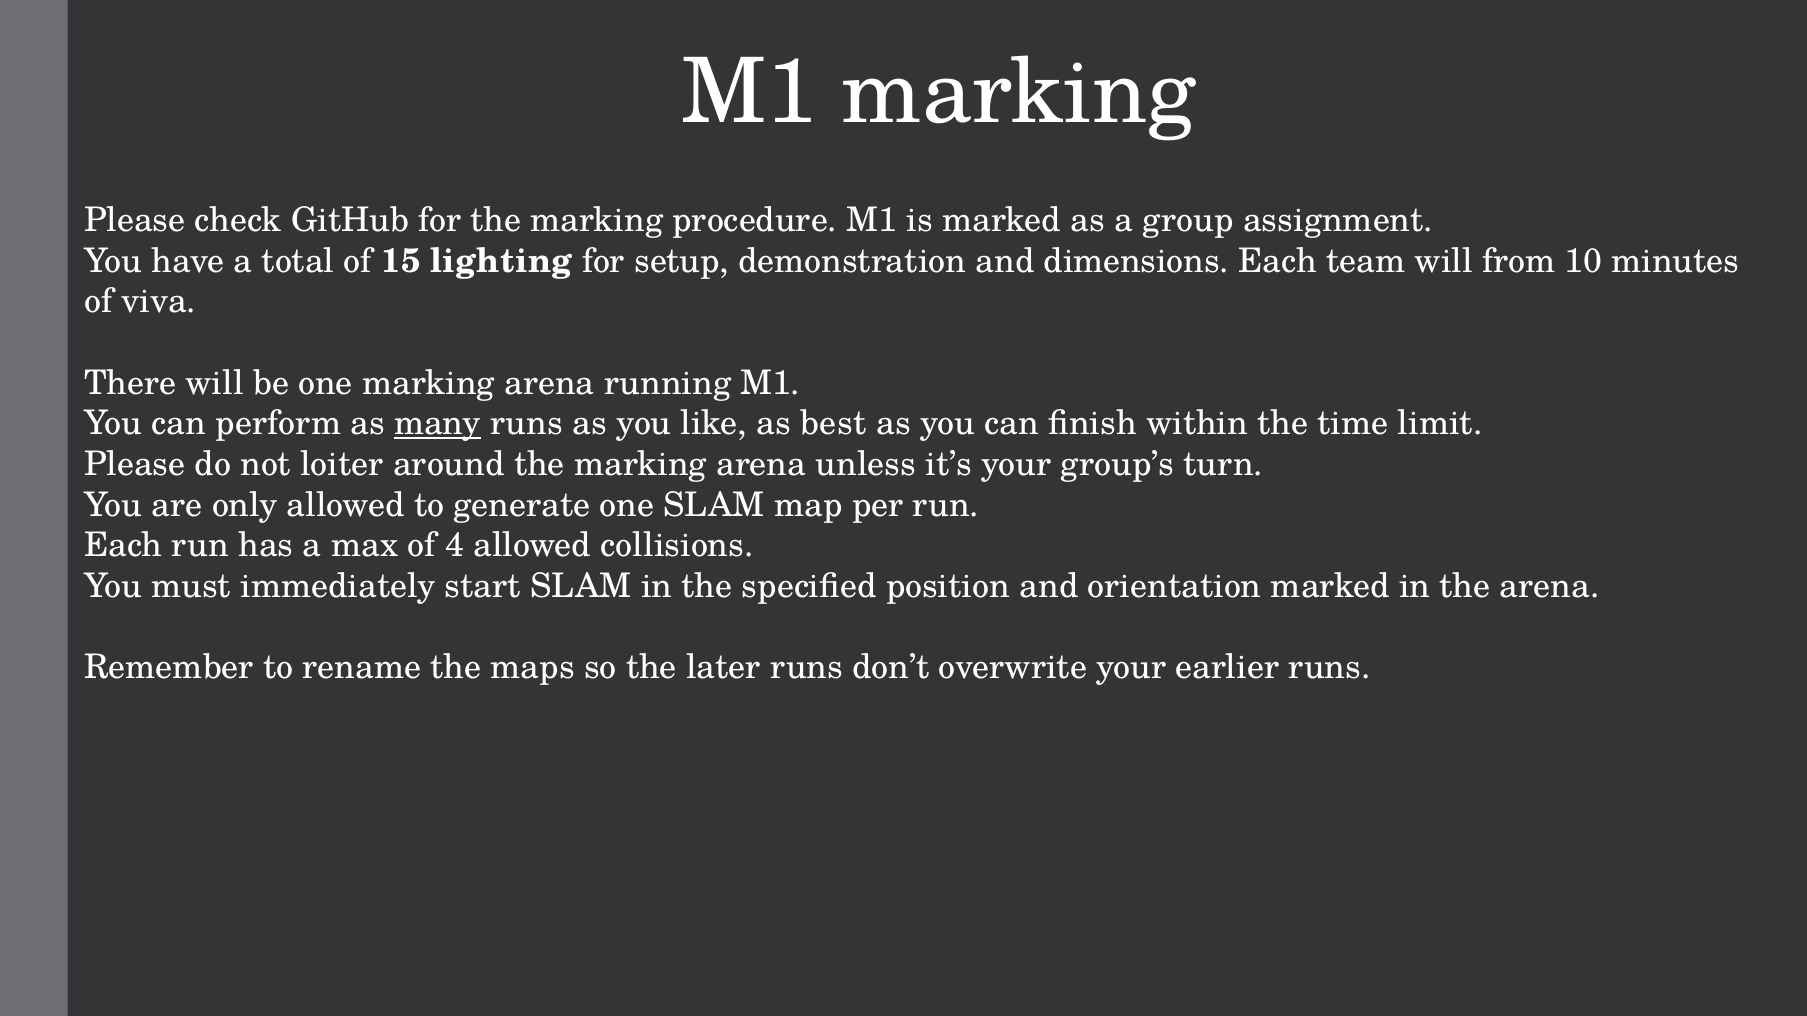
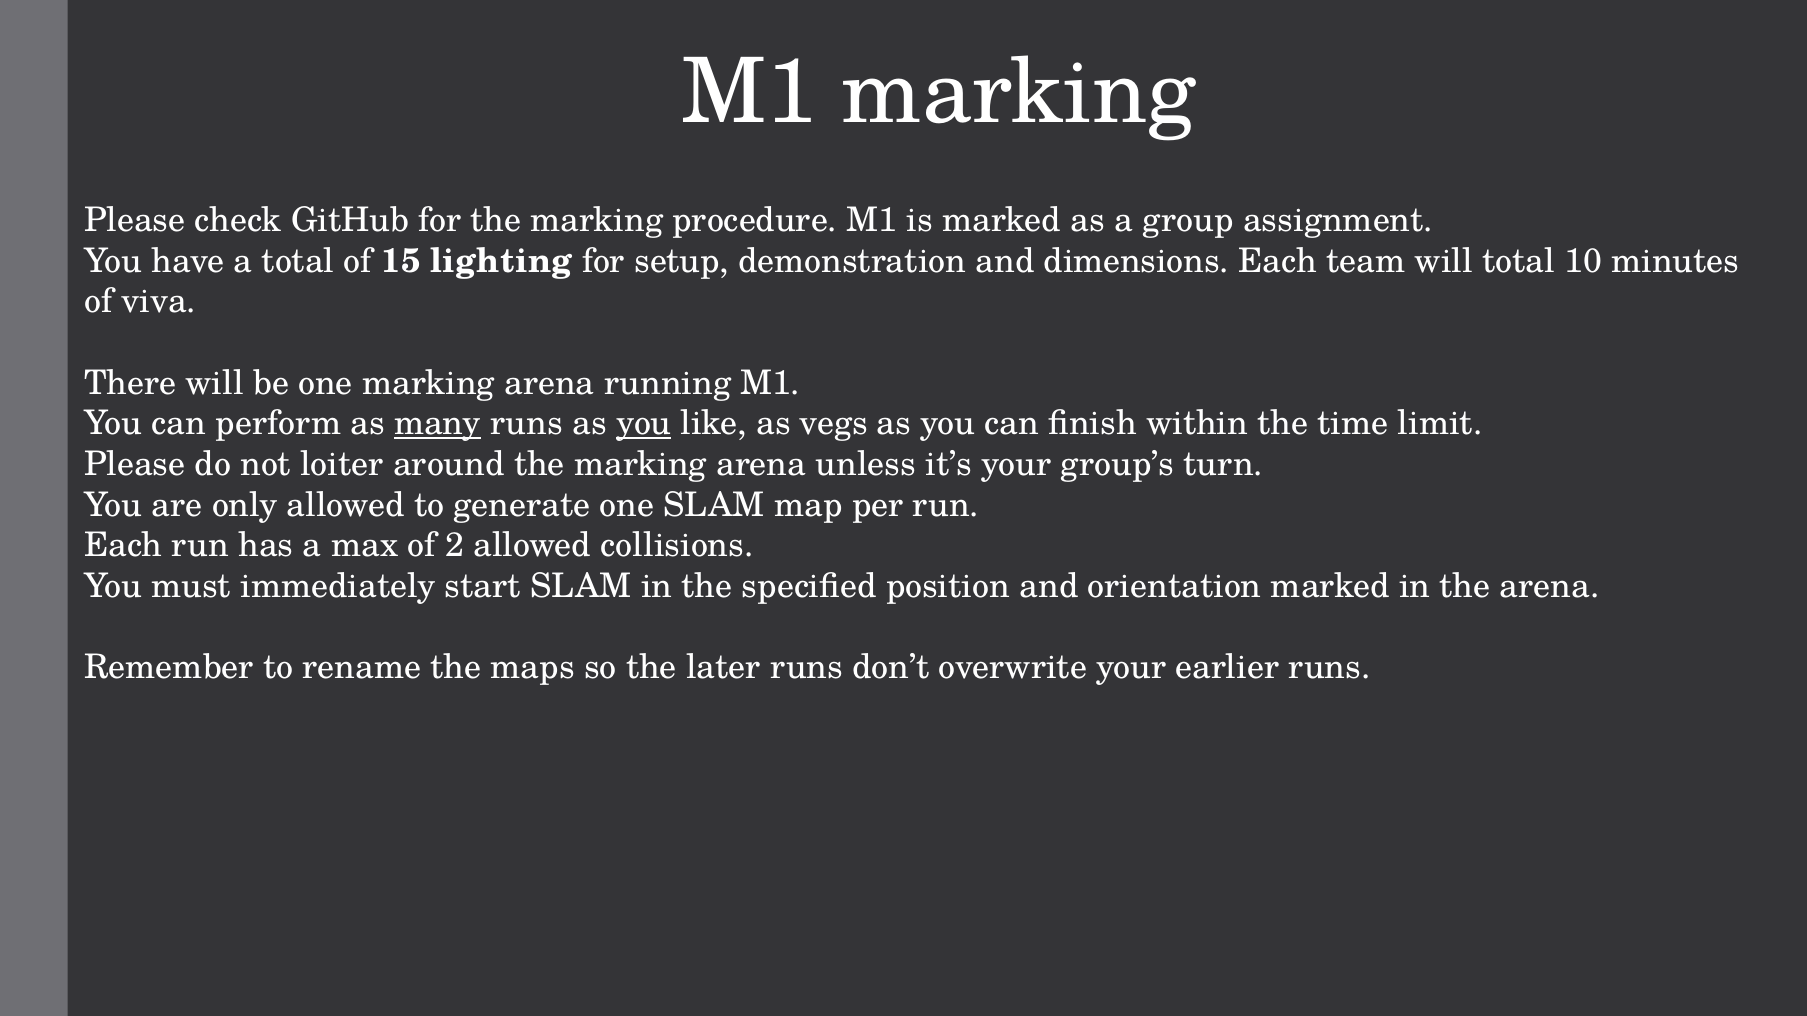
will from: from -> total
you at (644, 424) underline: none -> present
best: best -> vegs
4: 4 -> 2
